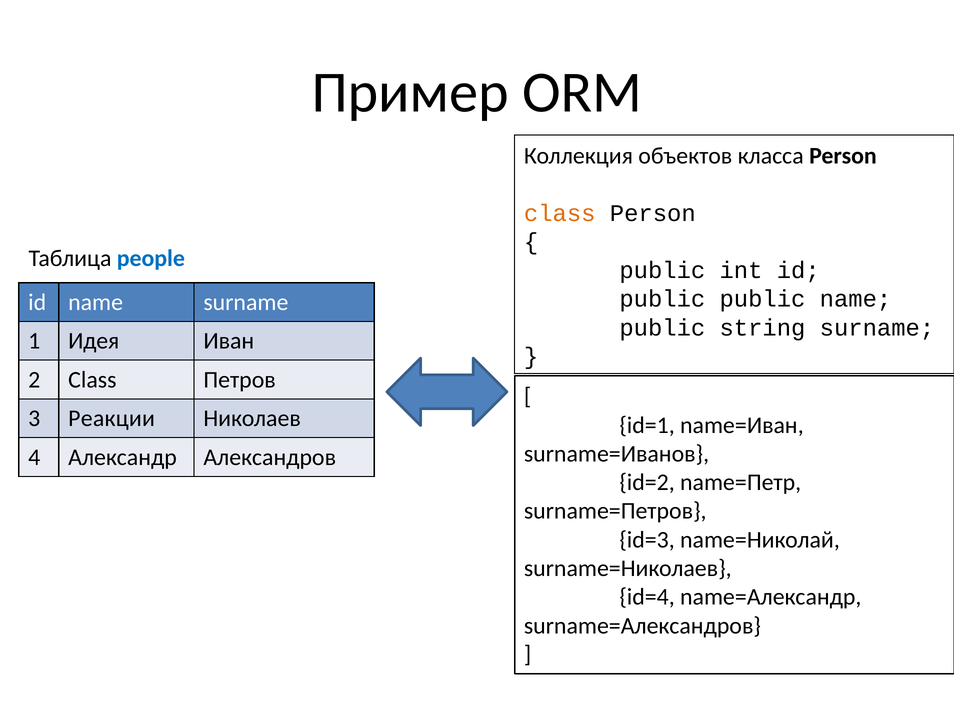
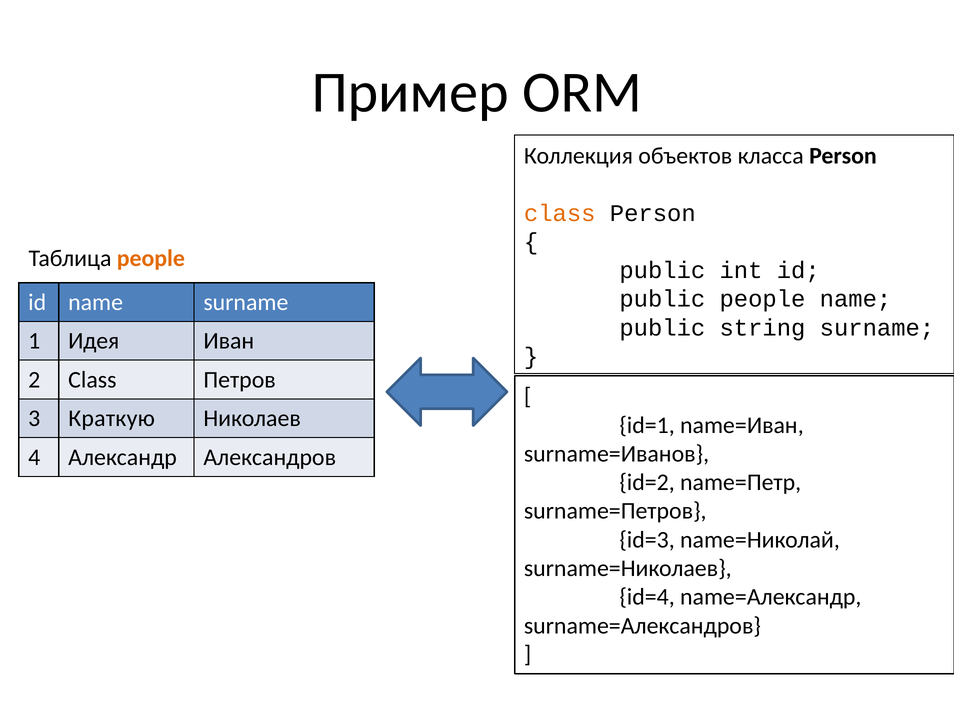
people at (151, 258) colour: blue -> orange
public public: public -> people
Реакции: Реакции -> Краткую
